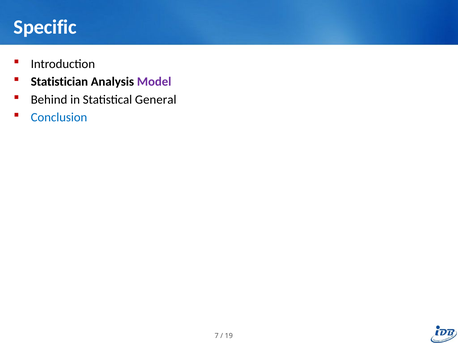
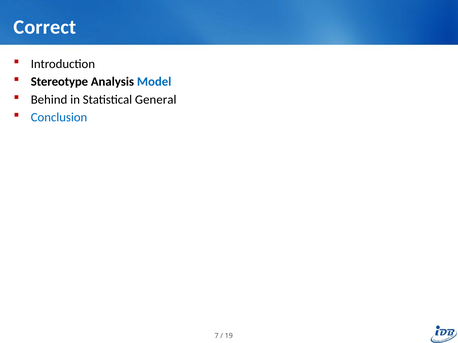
Specific: Specific -> Correct
Statistician: Statistician -> Stereotype
Model colour: purple -> blue
